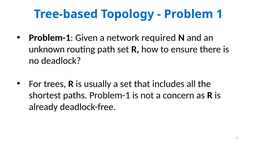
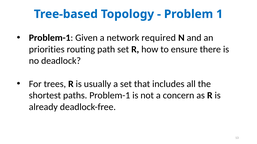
unknown: unknown -> priorities
